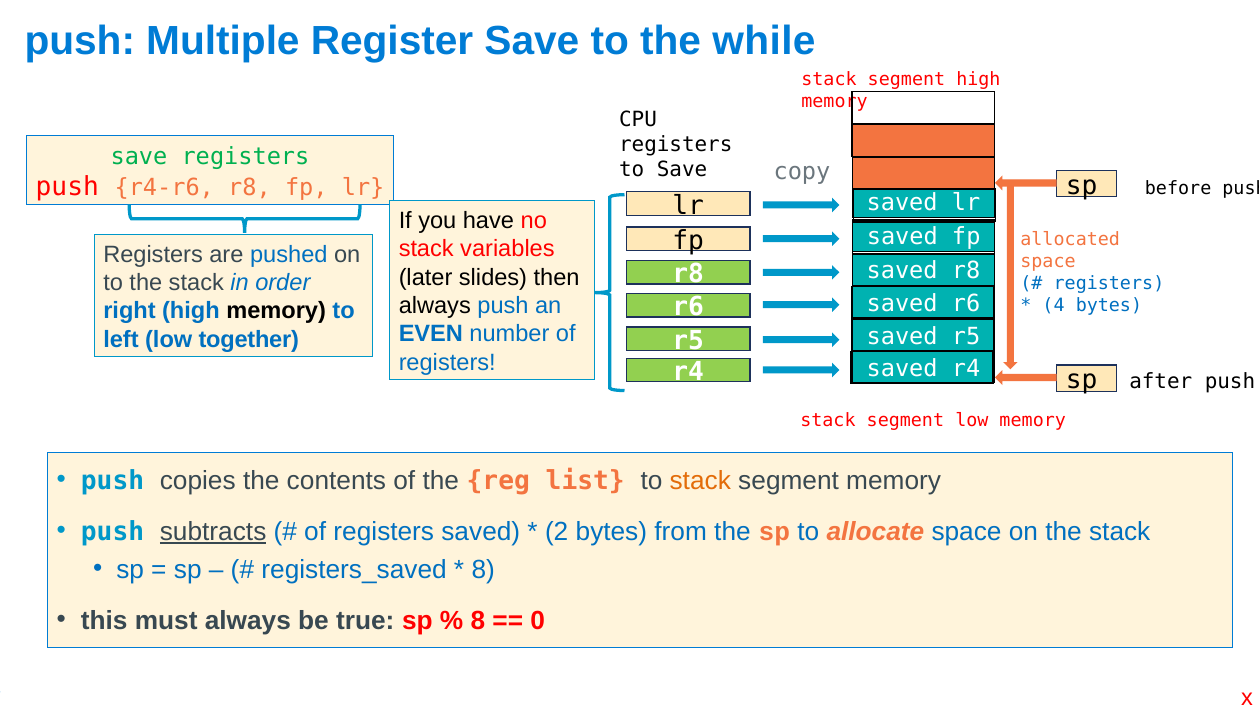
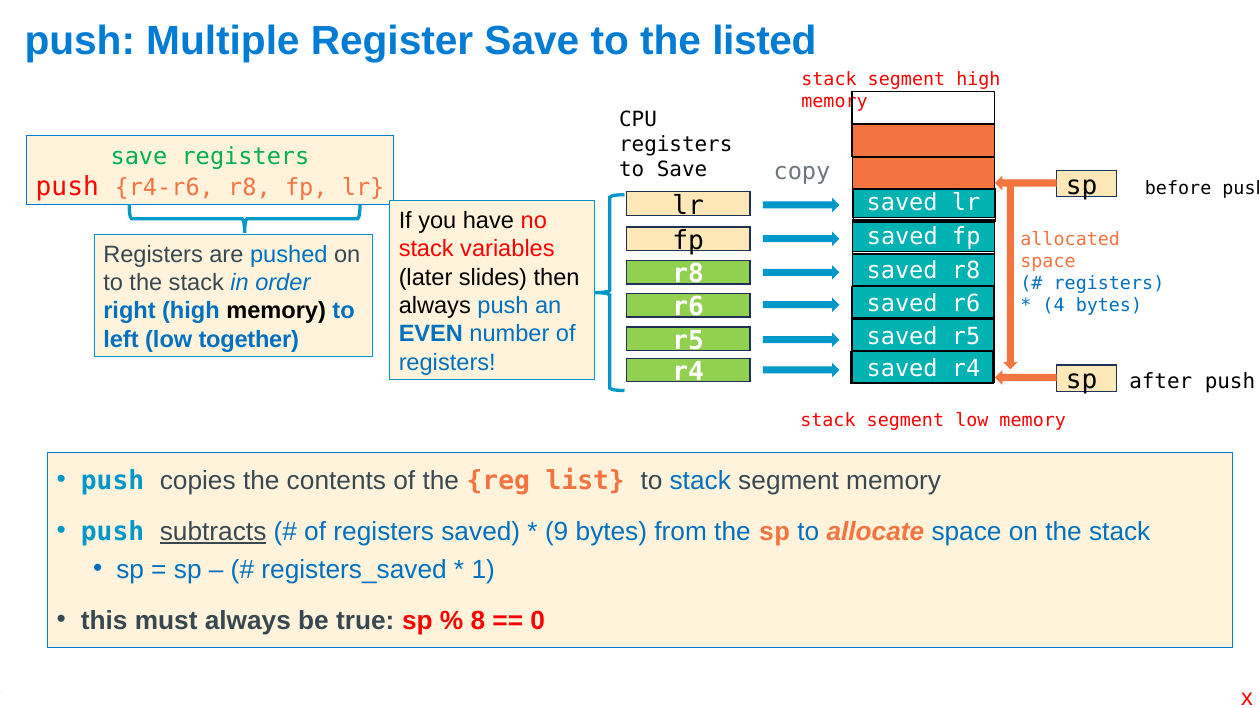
while: while -> listed
stack at (700, 481) colour: orange -> blue
2: 2 -> 9
8 at (483, 570): 8 -> 1
